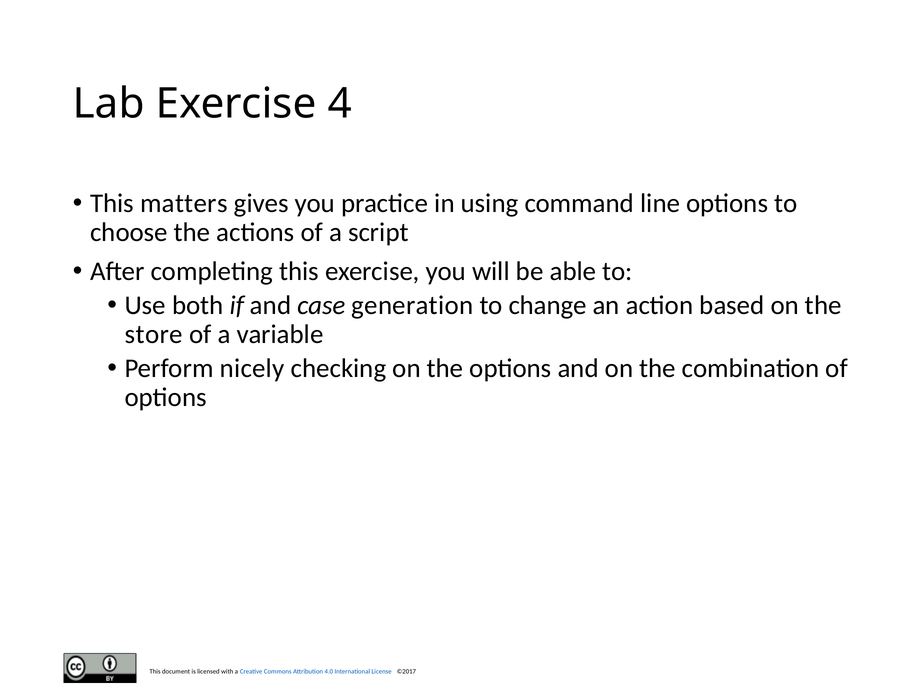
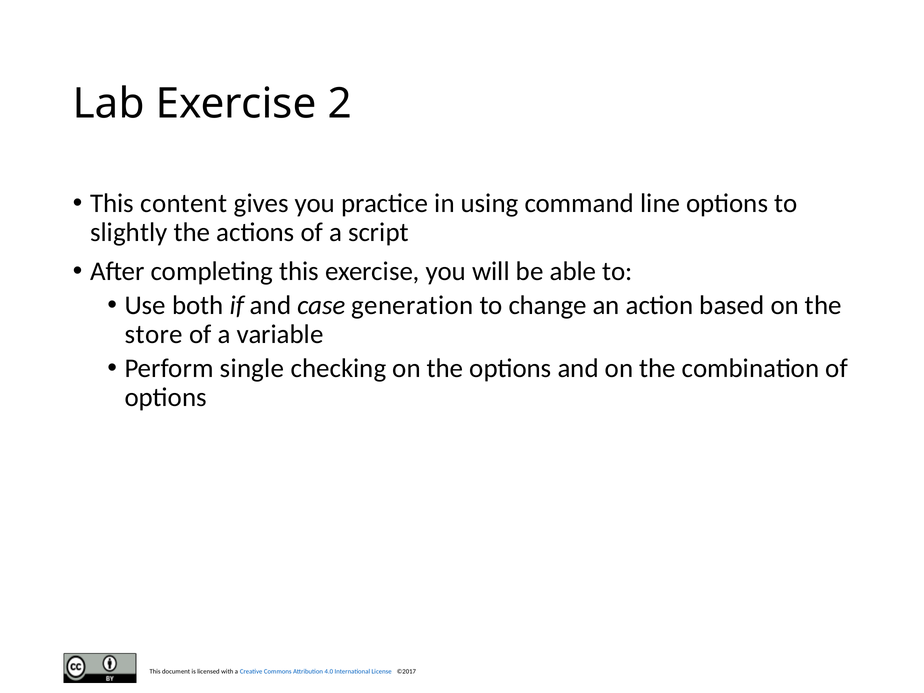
4: 4 -> 2
matters: matters -> content
choose: choose -> slightly
nicely: nicely -> single
